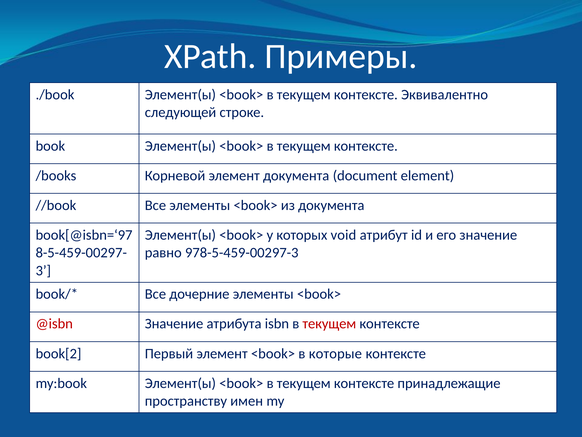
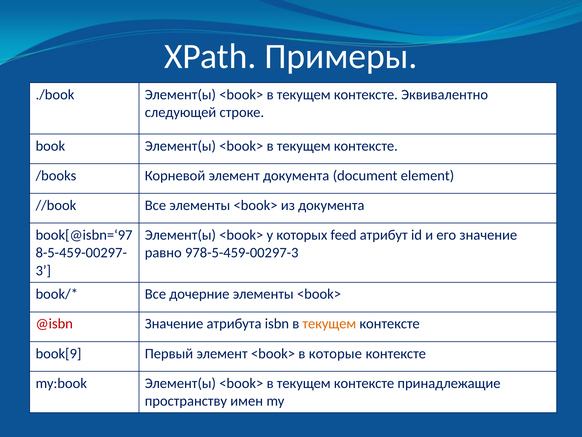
void: void -> feed
текущем at (329, 323) colour: red -> orange
book[2: book[2 -> book[9
